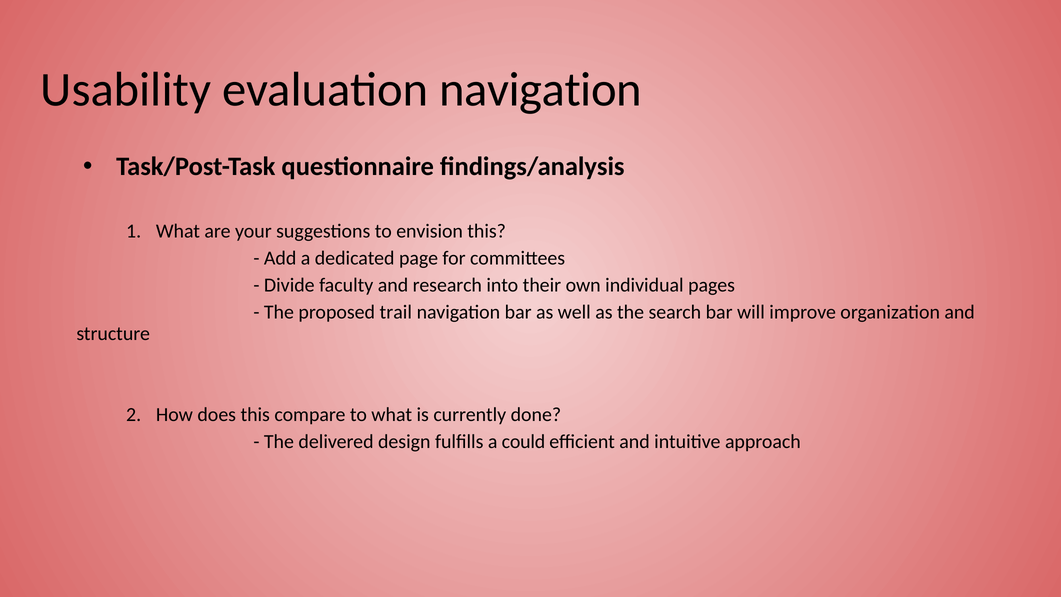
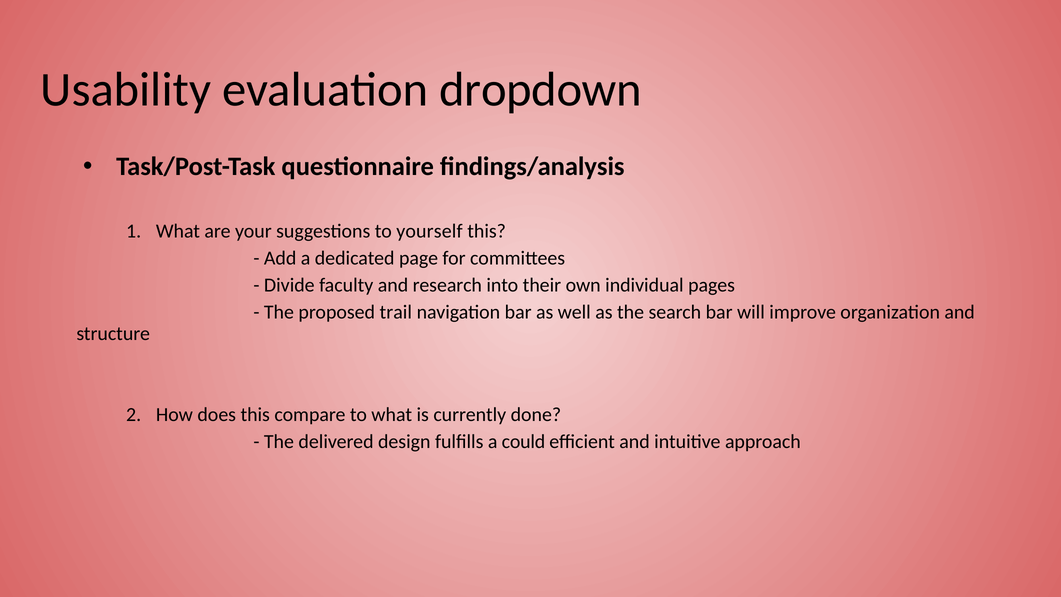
evaluation navigation: navigation -> dropdown
envision: envision -> yourself
